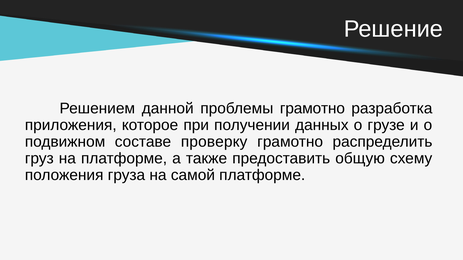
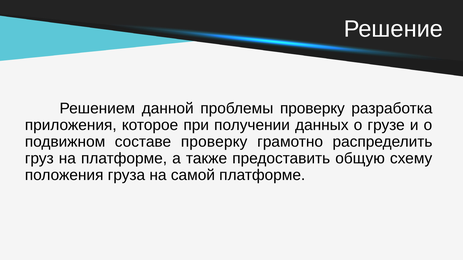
проблемы грамотно: грамотно -> проверку
